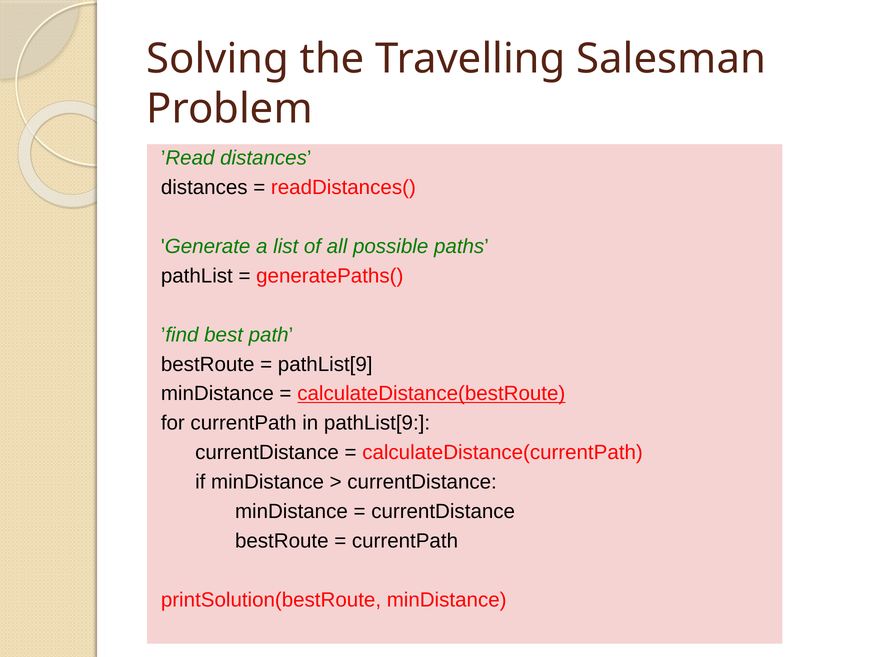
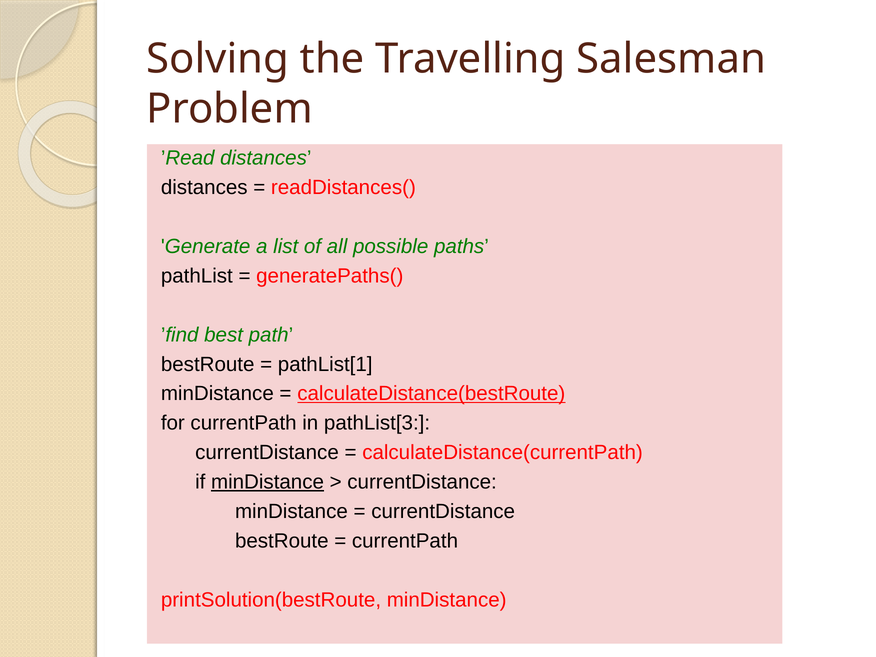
pathList[9 at (325, 364): pathList[9 -> pathList[1
in pathList[9: pathList[9 -> pathList[3
minDistance at (267, 482) underline: none -> present
